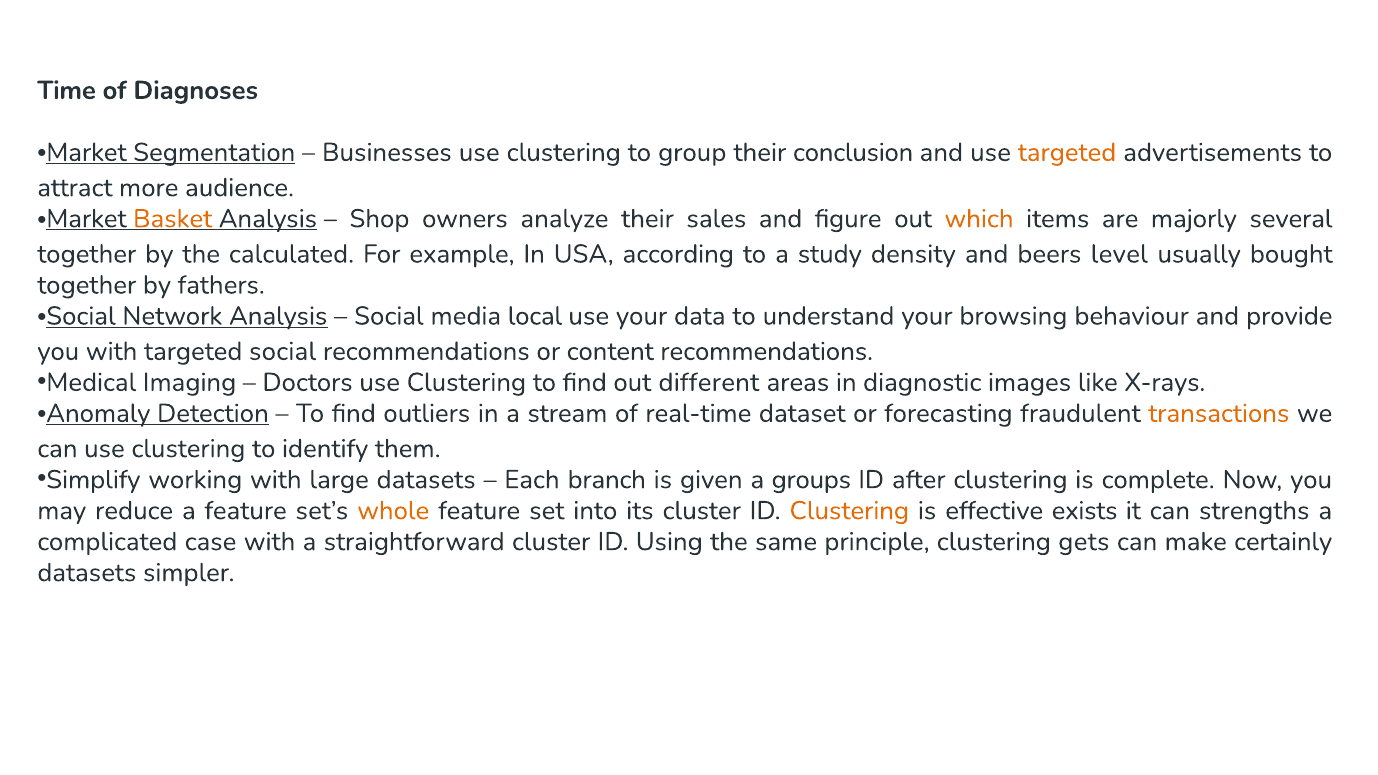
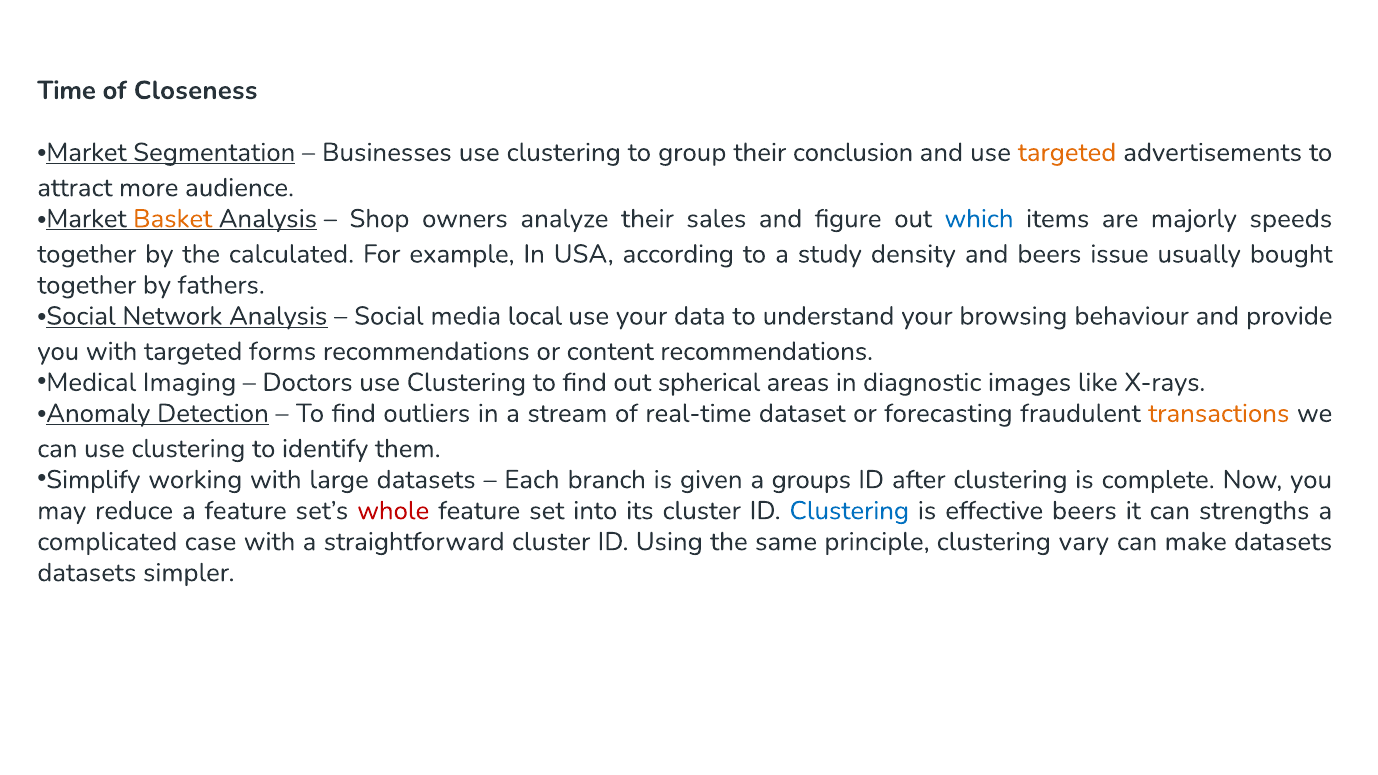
Diagnoses: Diagnoses -> Closeness
which colour: orange -> blue
several: several -> speeds
level: level -> issue
targeted social: social -> forms
different: different -> spherical
whole colour: orange -> red
Clustering at (849, 511) colour: orange -> blue
effective exists: exists -> beers
gets: gets -> vary
make certainly: certainly -> datasets
